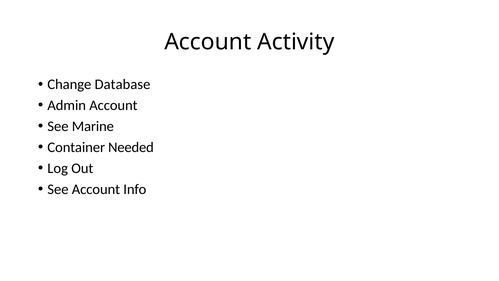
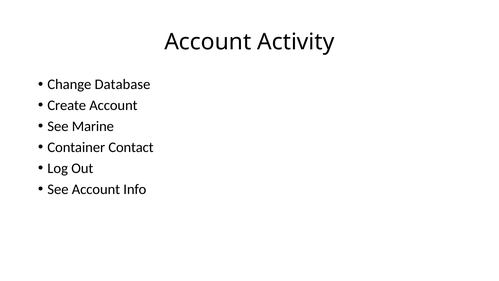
Admin: Admin -> Create
Needed: Needed -> Contact
